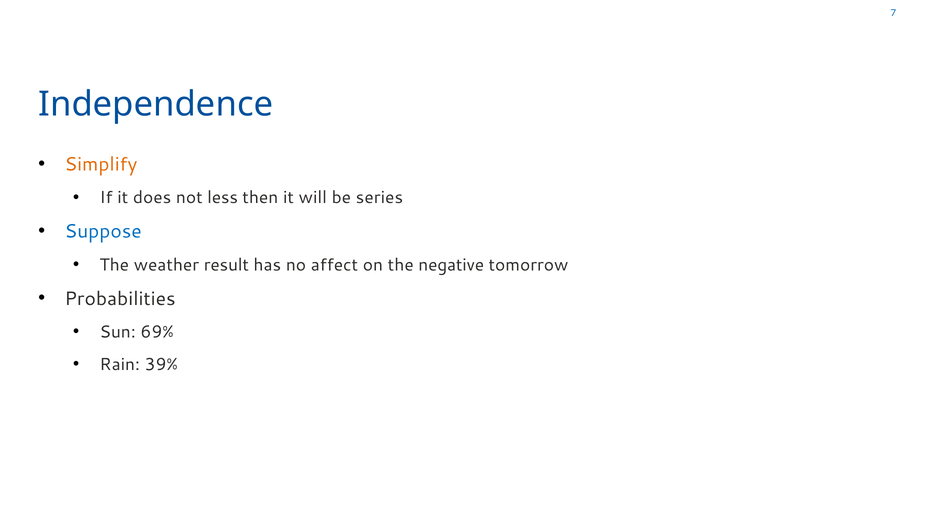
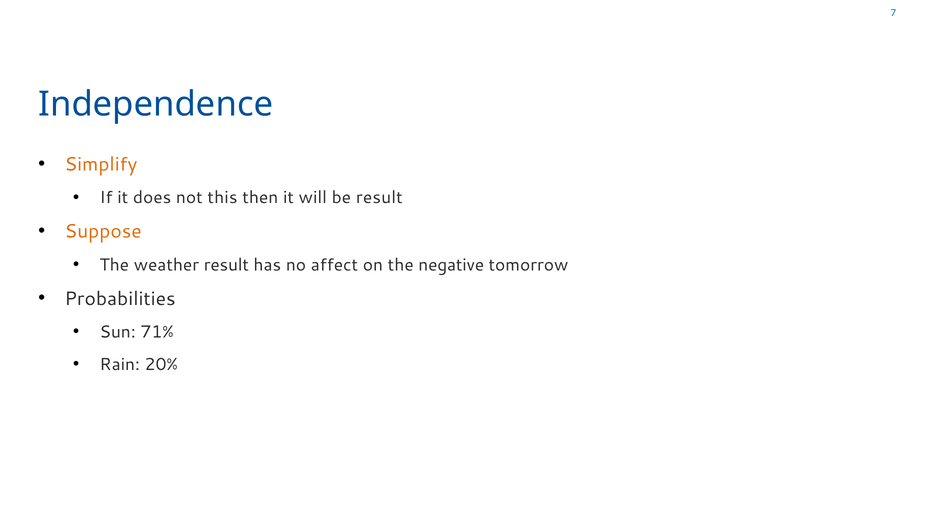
less: less -> this
be series: series -> result
Suppose colour: blue -> orange
69%: 69% -> 71%
39%: 39% -> 20%
